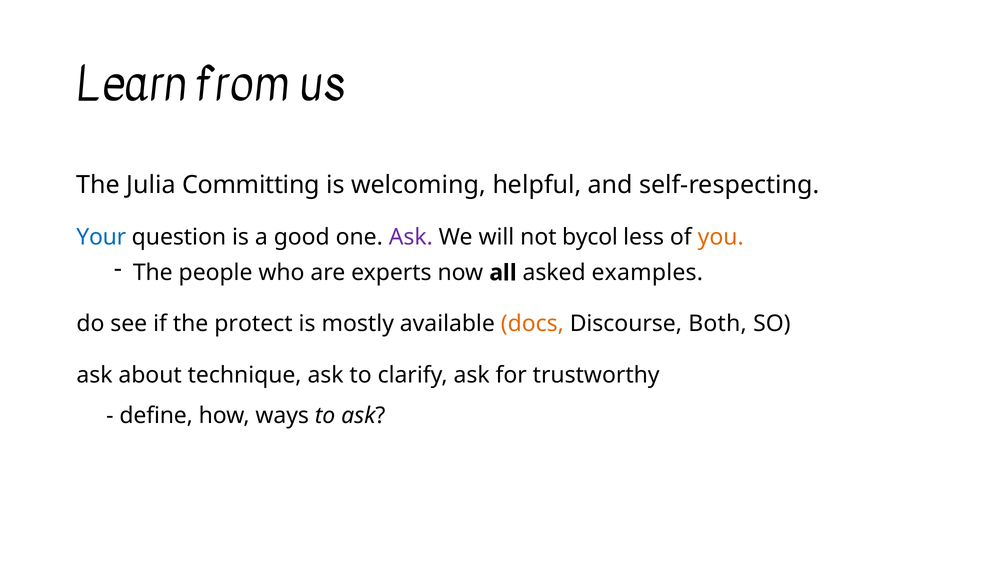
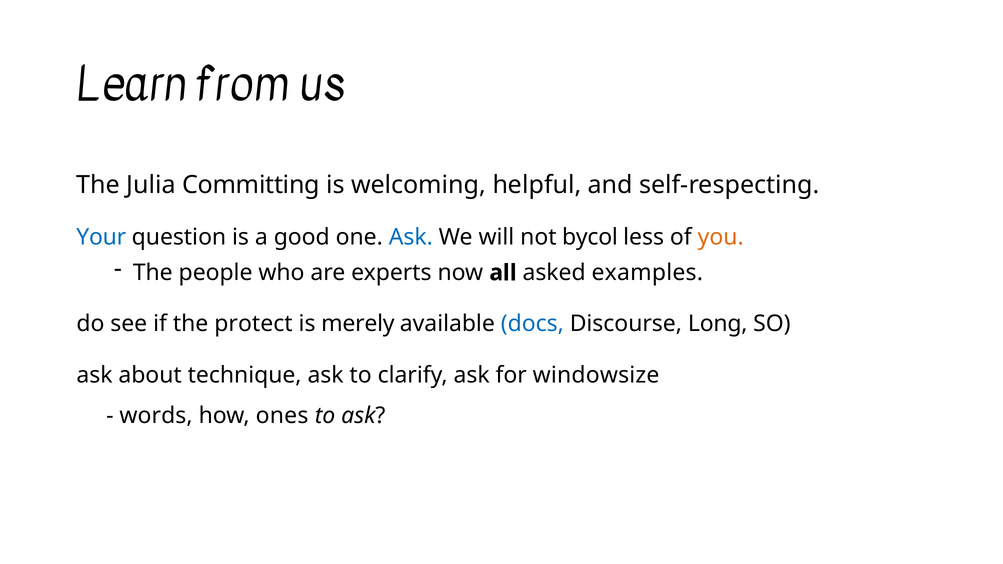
Ask at (411, 237) colour: purple -> blue
mostly: mostly -> merely
docs colour: orange -> blue
Both: Both -> Long
trustworthy: trustworthy -> windowsize
define: define -> words
ways: ways -> ones
